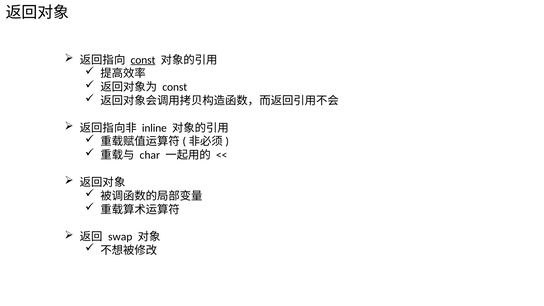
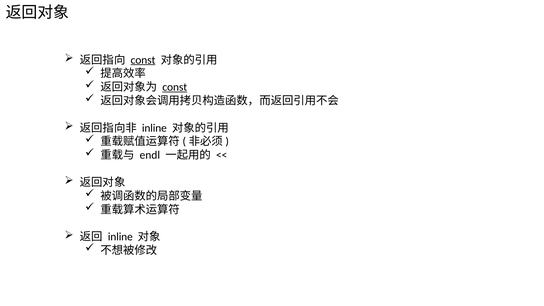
const at (175, 87) underline: none -> present
char: char -> endl
swap at (120, 237): swap -> inline
